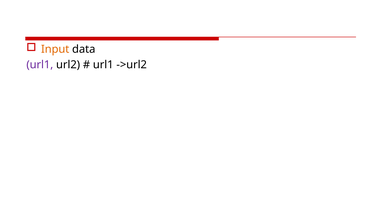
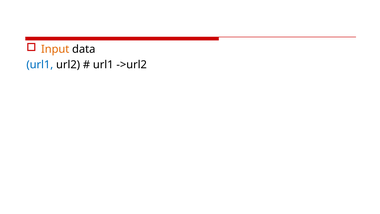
url1 at (40, 65) colour: purple -> blue
